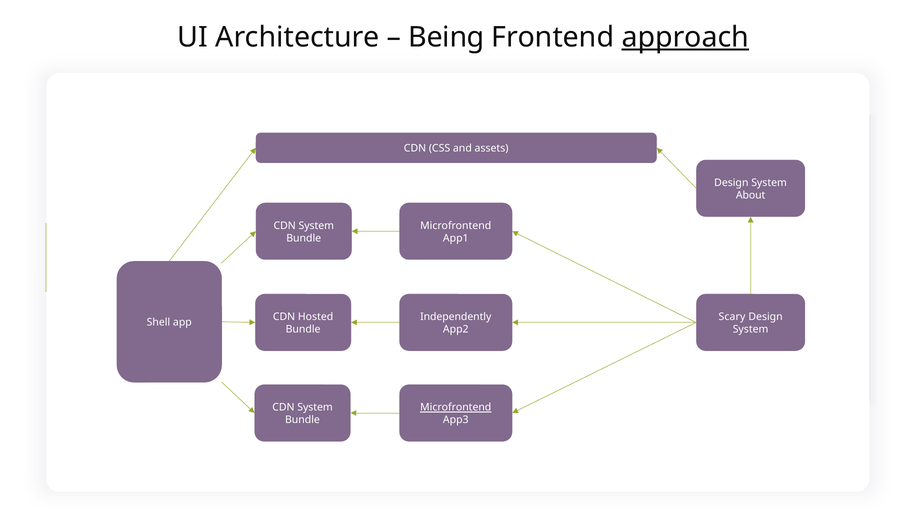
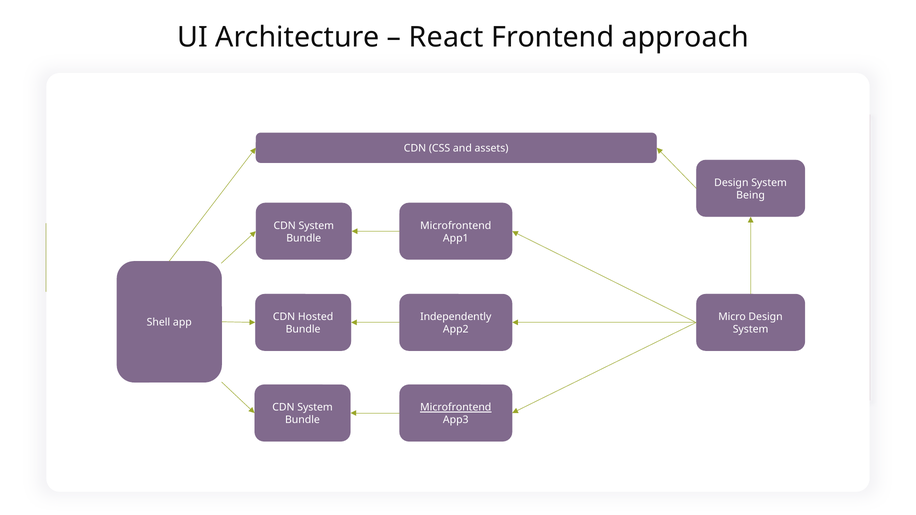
Being: Being -> React
approach underline: present -> none
About: About -> Being
Scary: Scary -> Micro
